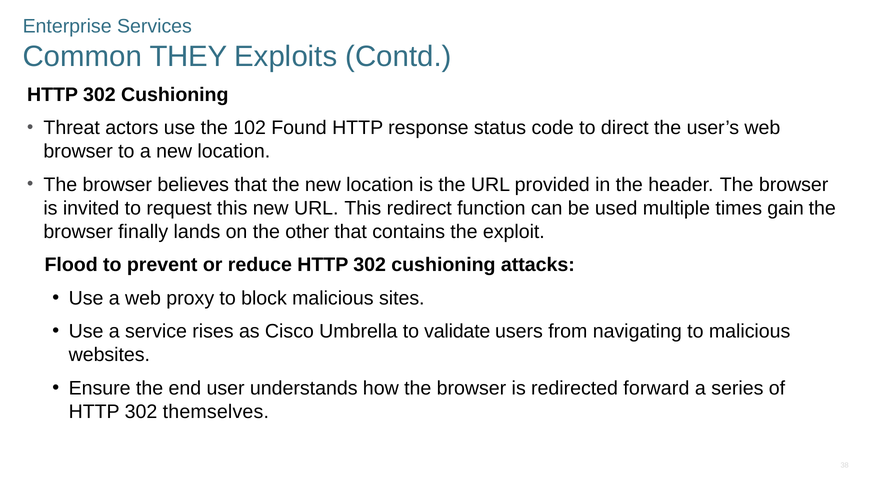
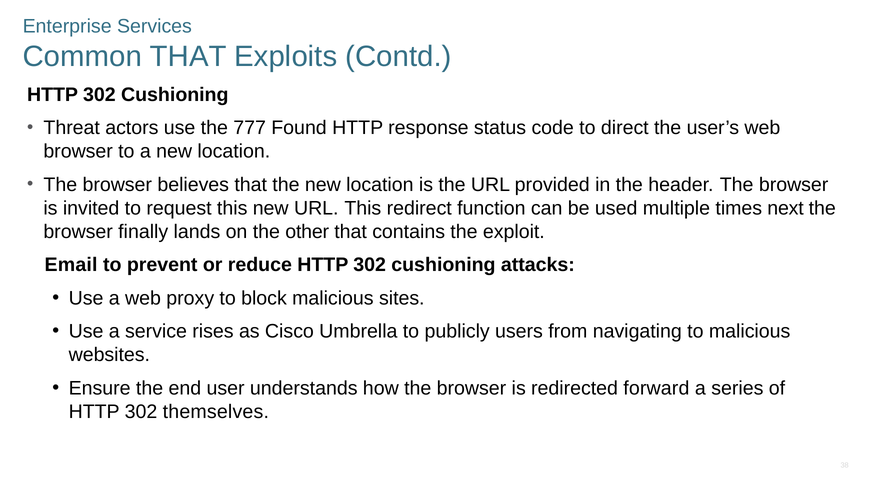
Common THEY: THEY -> THAT
102: 102 -> 777
gain: gain -> next
Flood: Flood -> Email
validate: validate -> publicly
